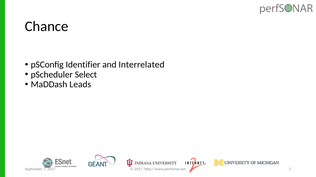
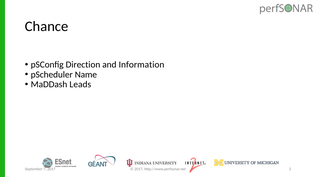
Identifier: Identifier -> Direction
Interrelated: Interrelated -> Information
Select: Select -> Name
